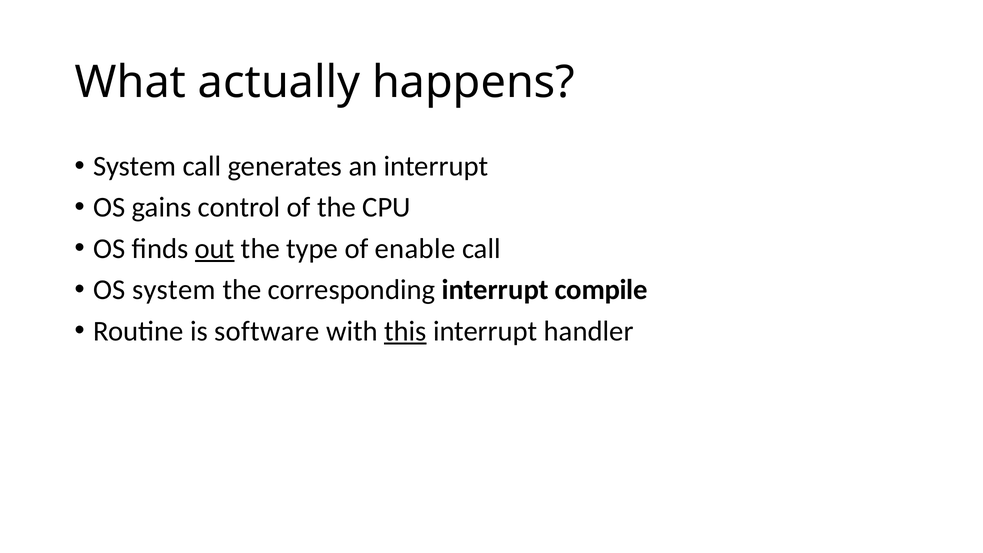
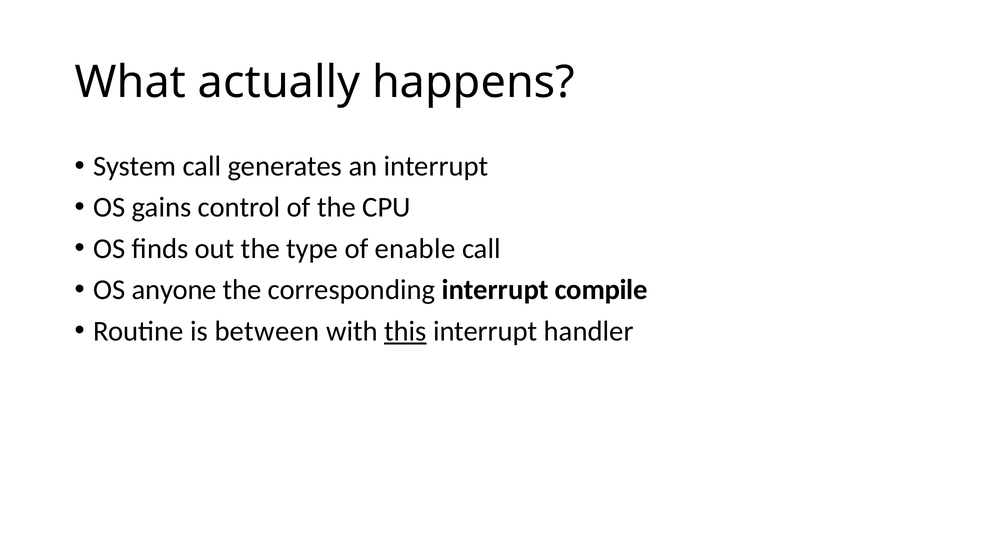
out underline: present -> none
OS system: system -> anyone
software: software -> between
